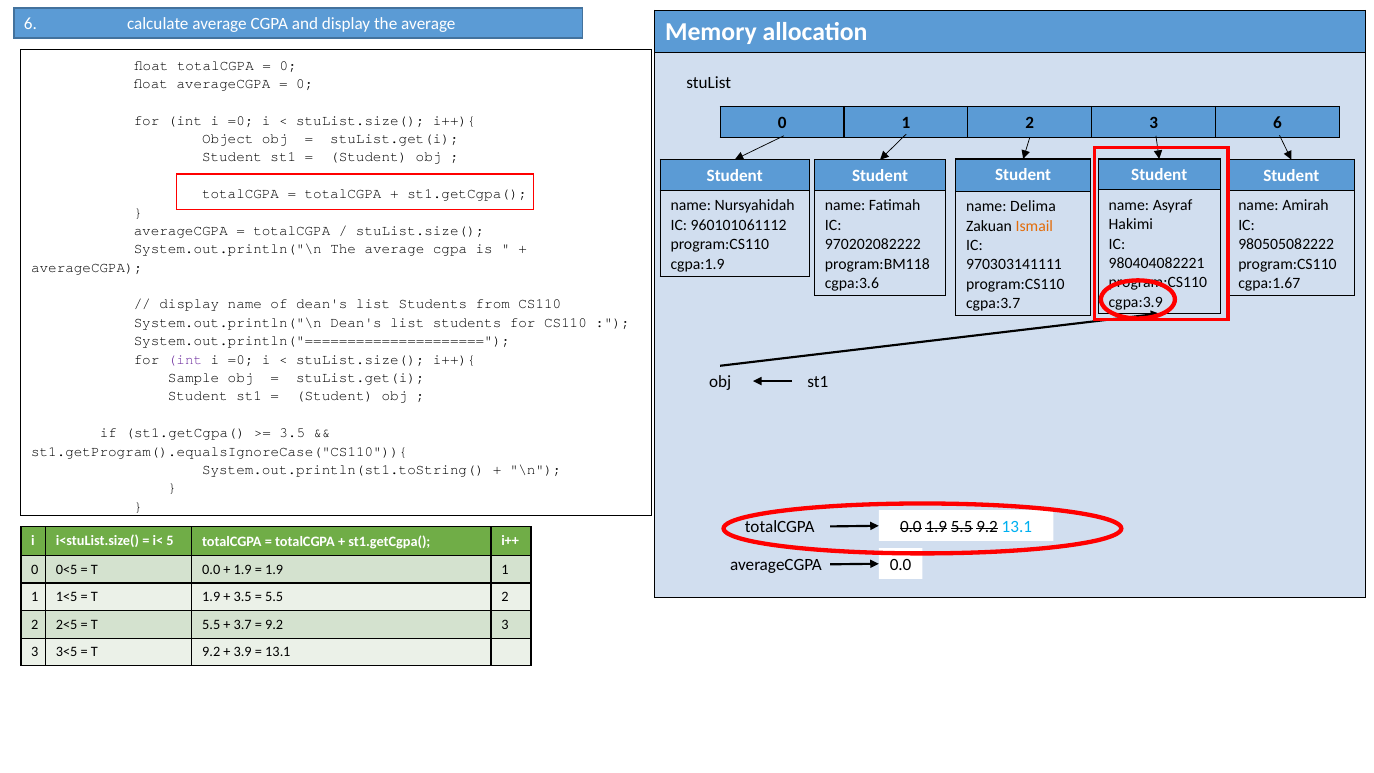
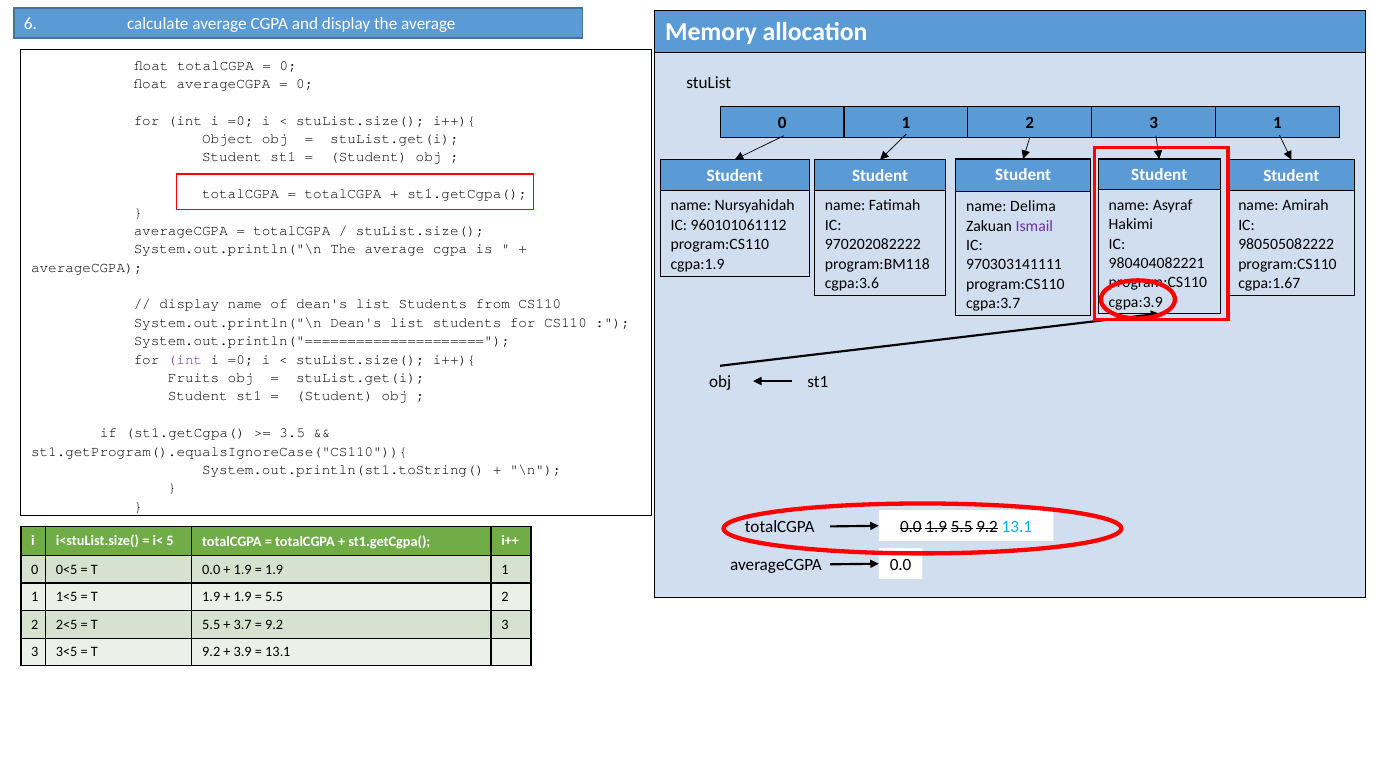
3 6: 6 -> 1
Ismail colour: orange -> purple
Sample: Sample -> Fruits
3.5 at (243, 597): 3.5 -> 1.9
